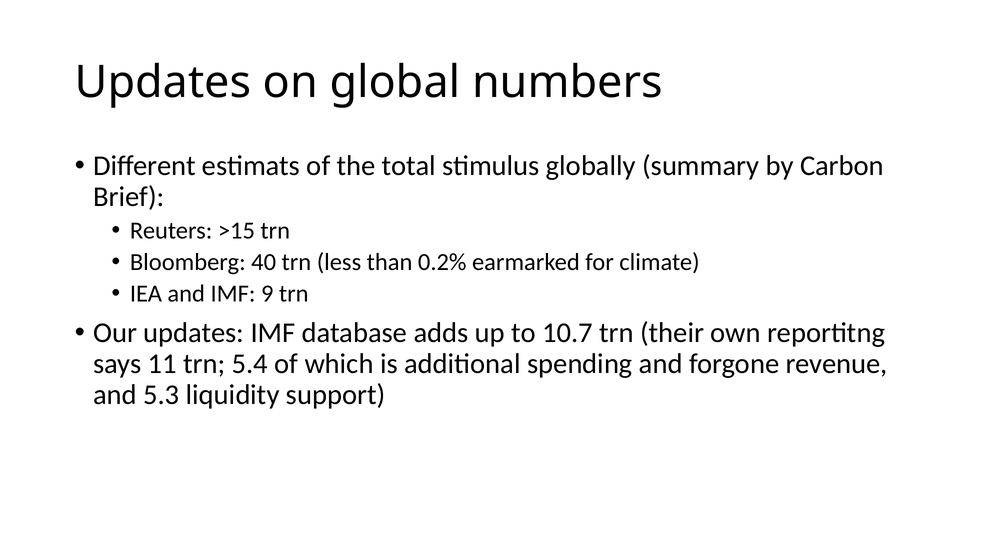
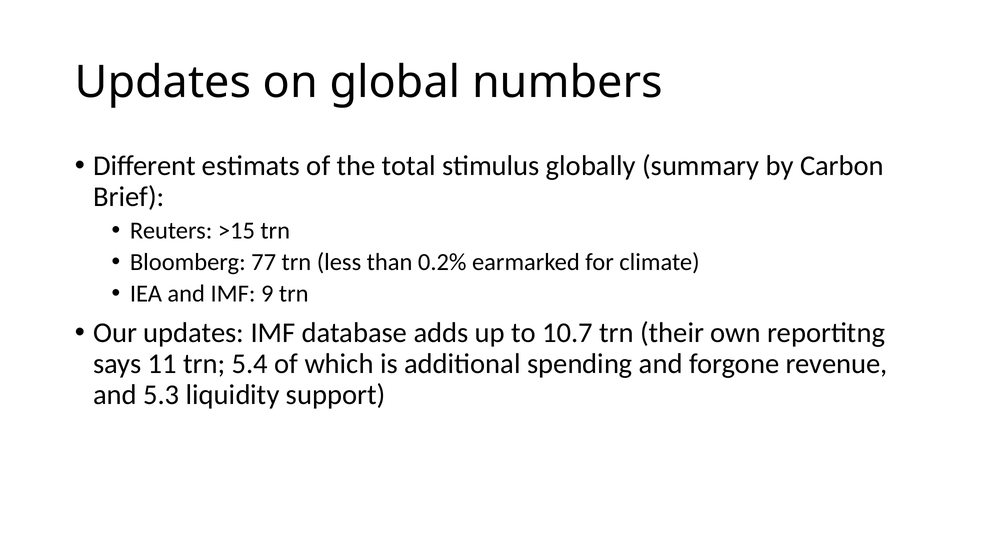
40: 40 -> 77
